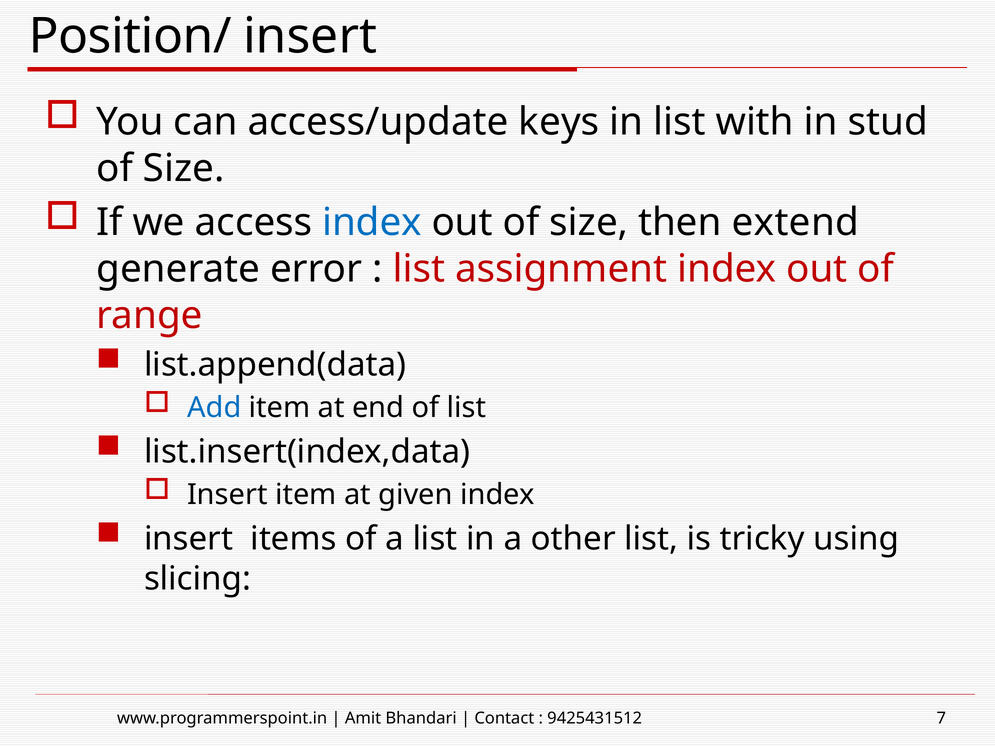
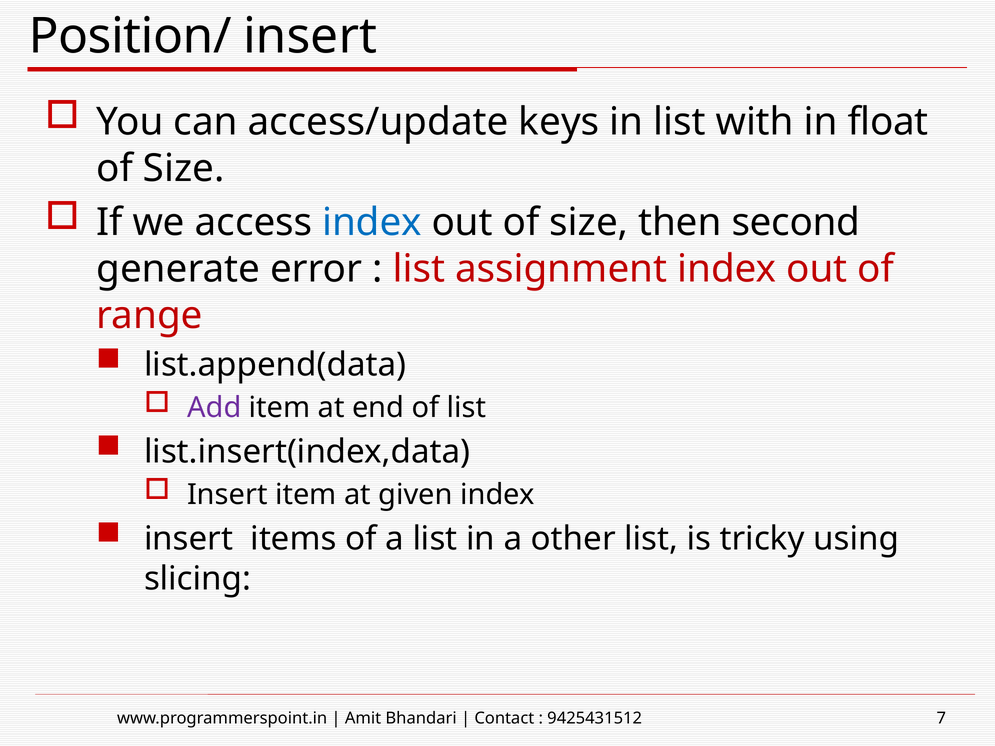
stud: stud -> float
extend: extend -> second
Add colour: blue -> purple
